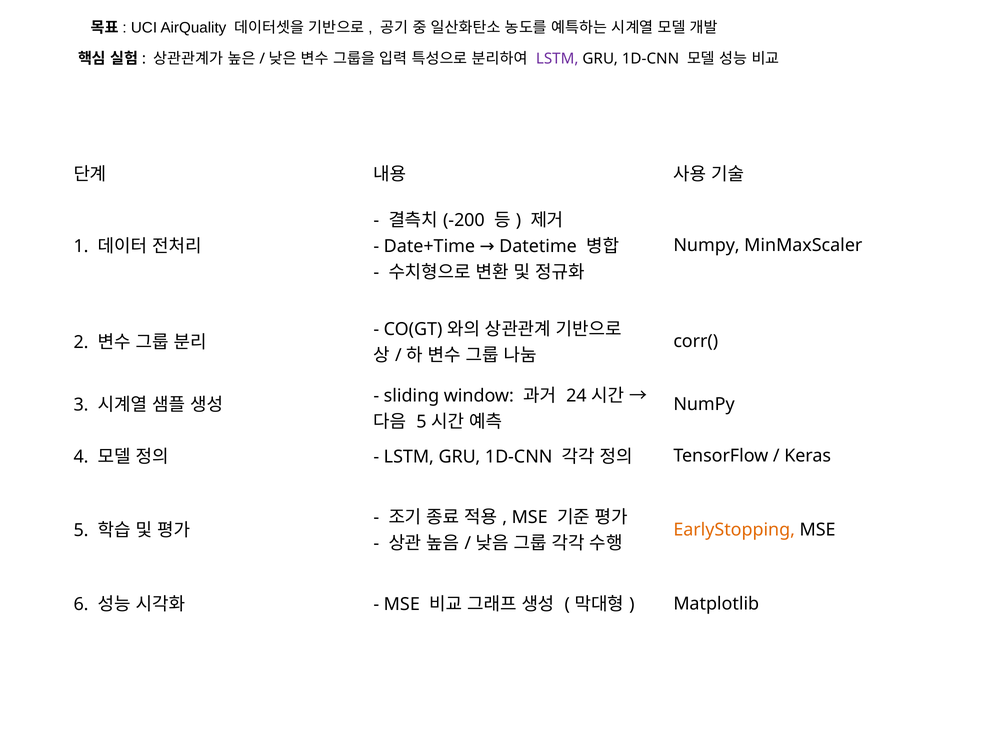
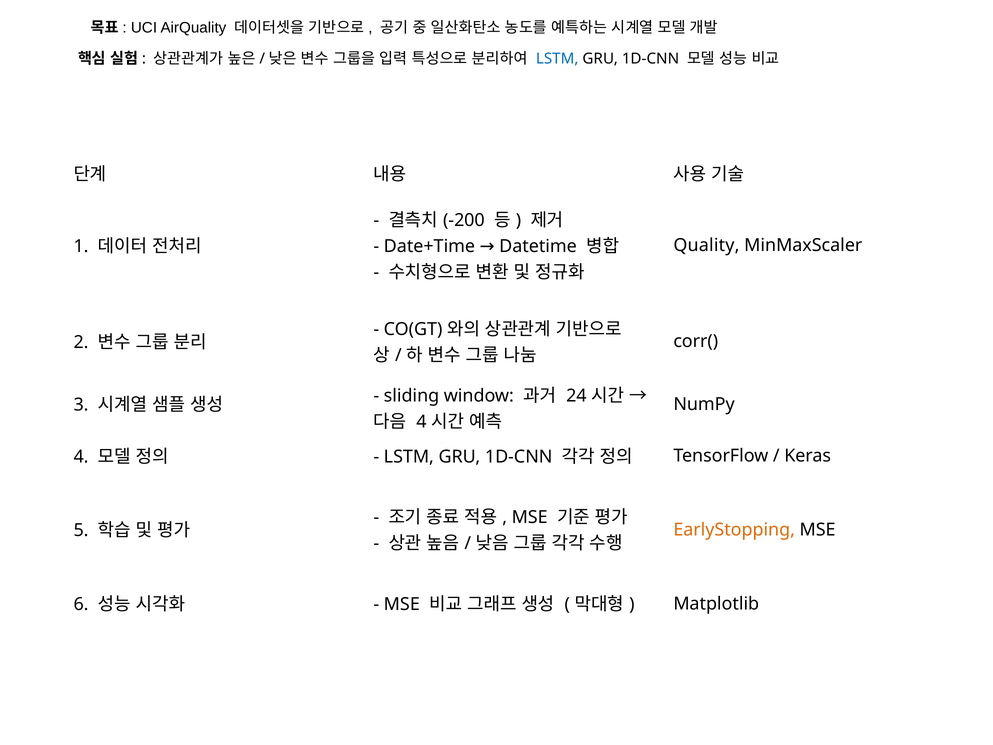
LSTM at (557, 59) colour: purple -> blue
Numpy at (707, 245): Numpy -> Quality
5 at (421, 422): 5 -> 4
